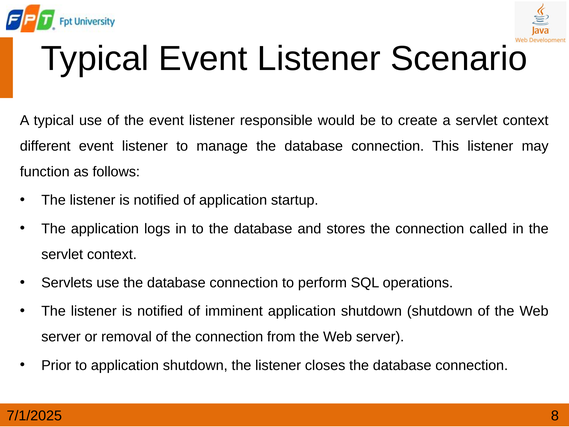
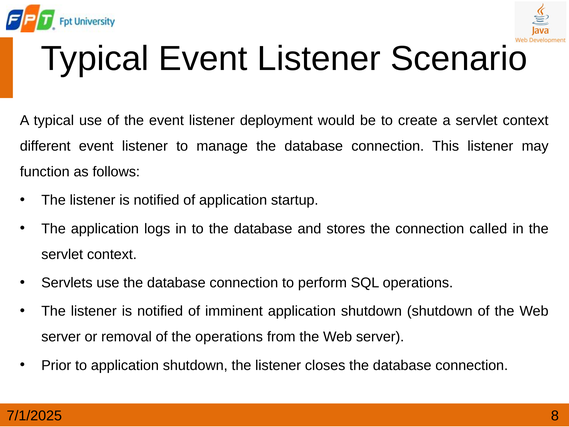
responsible: responsible -> deployment
of the connection: connection -> operations
